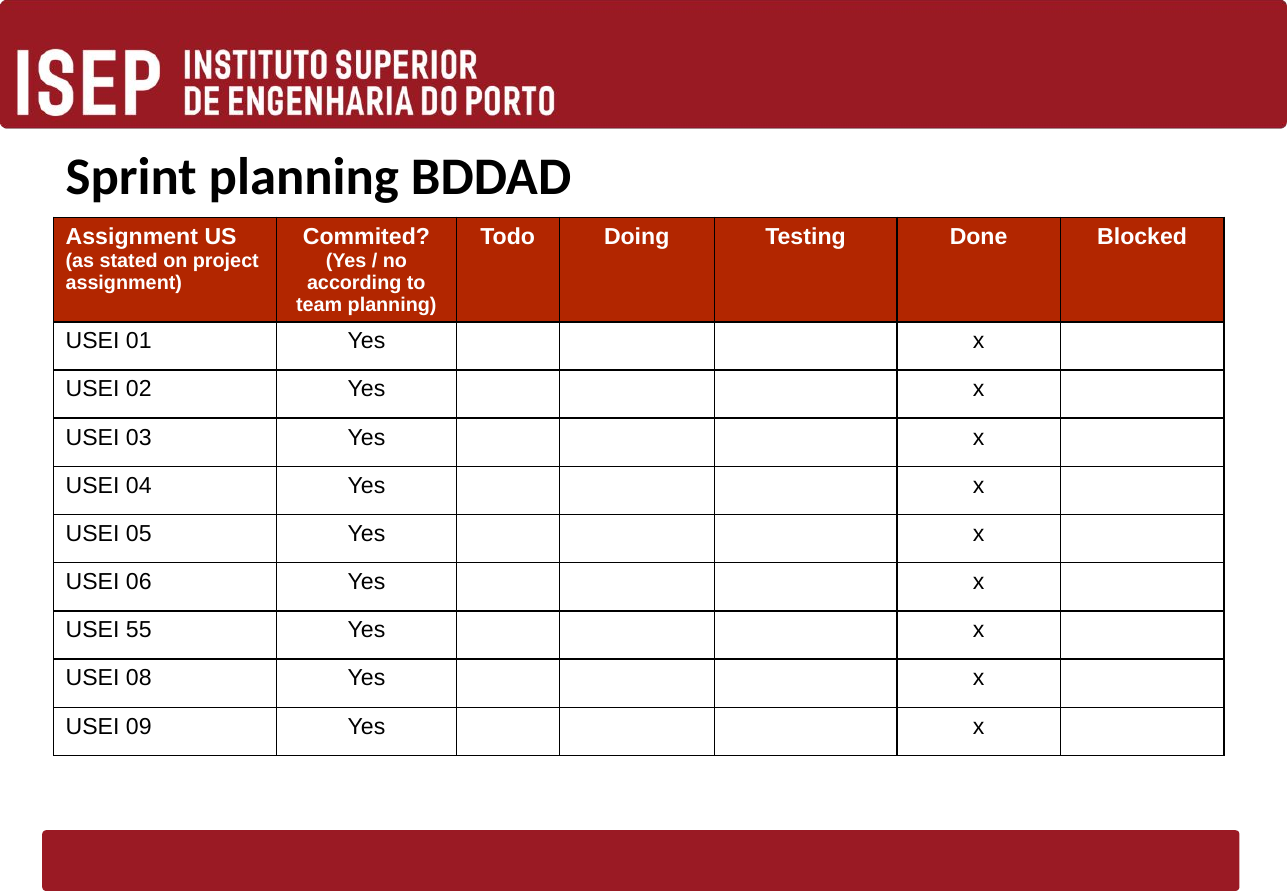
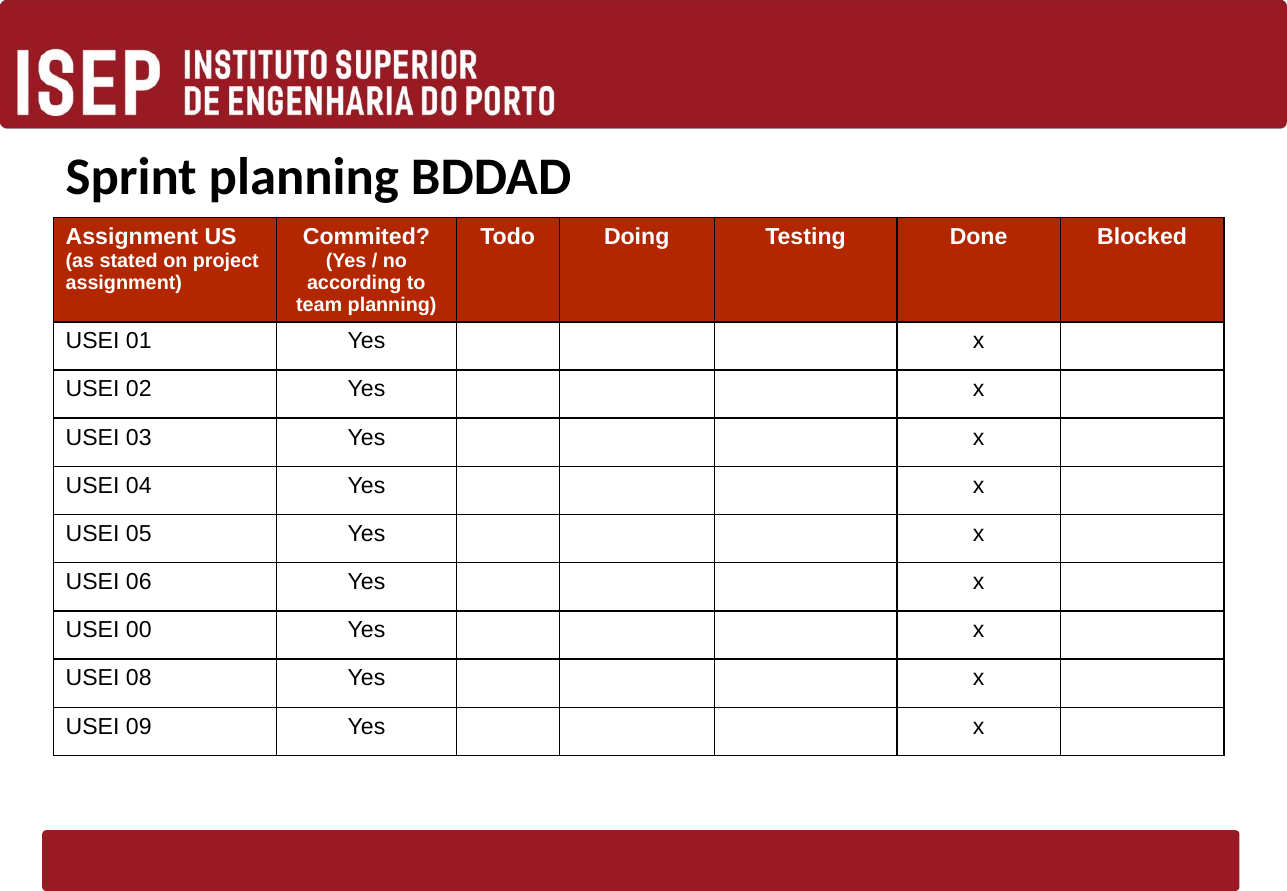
55: 55 -> 00
